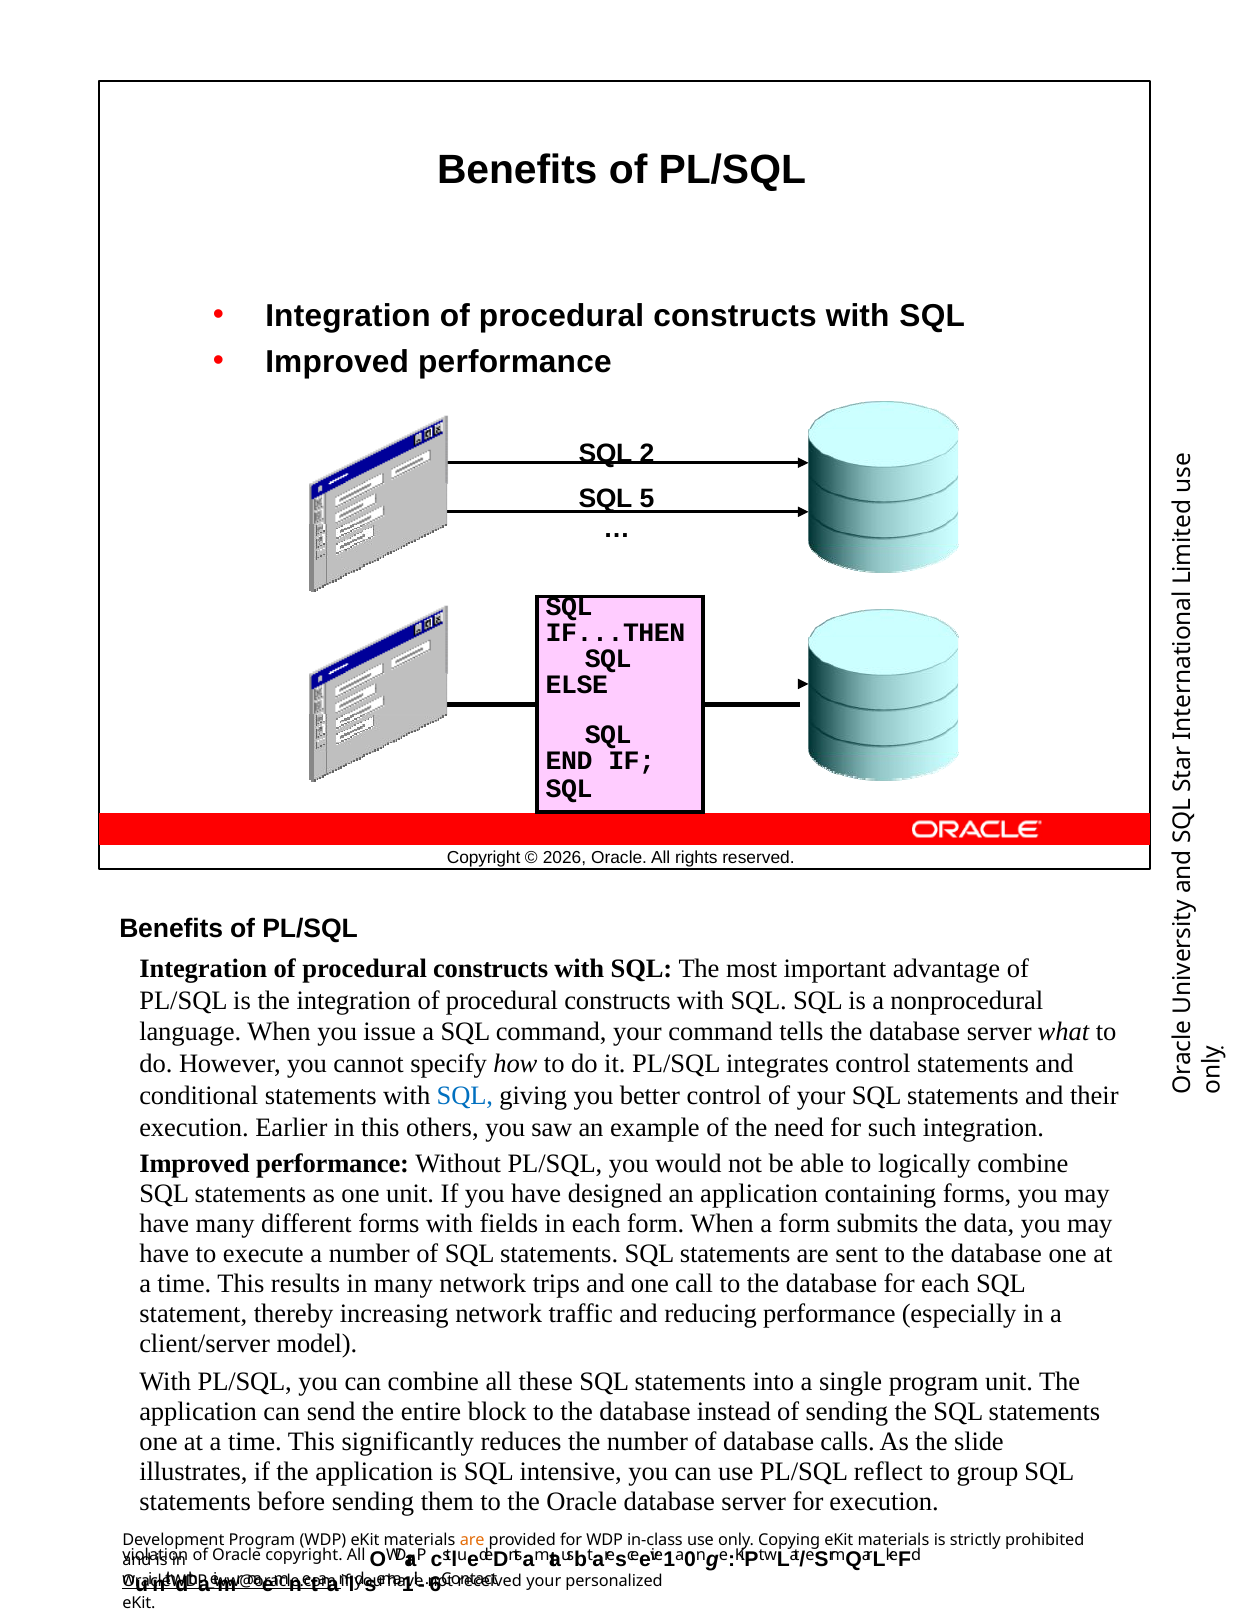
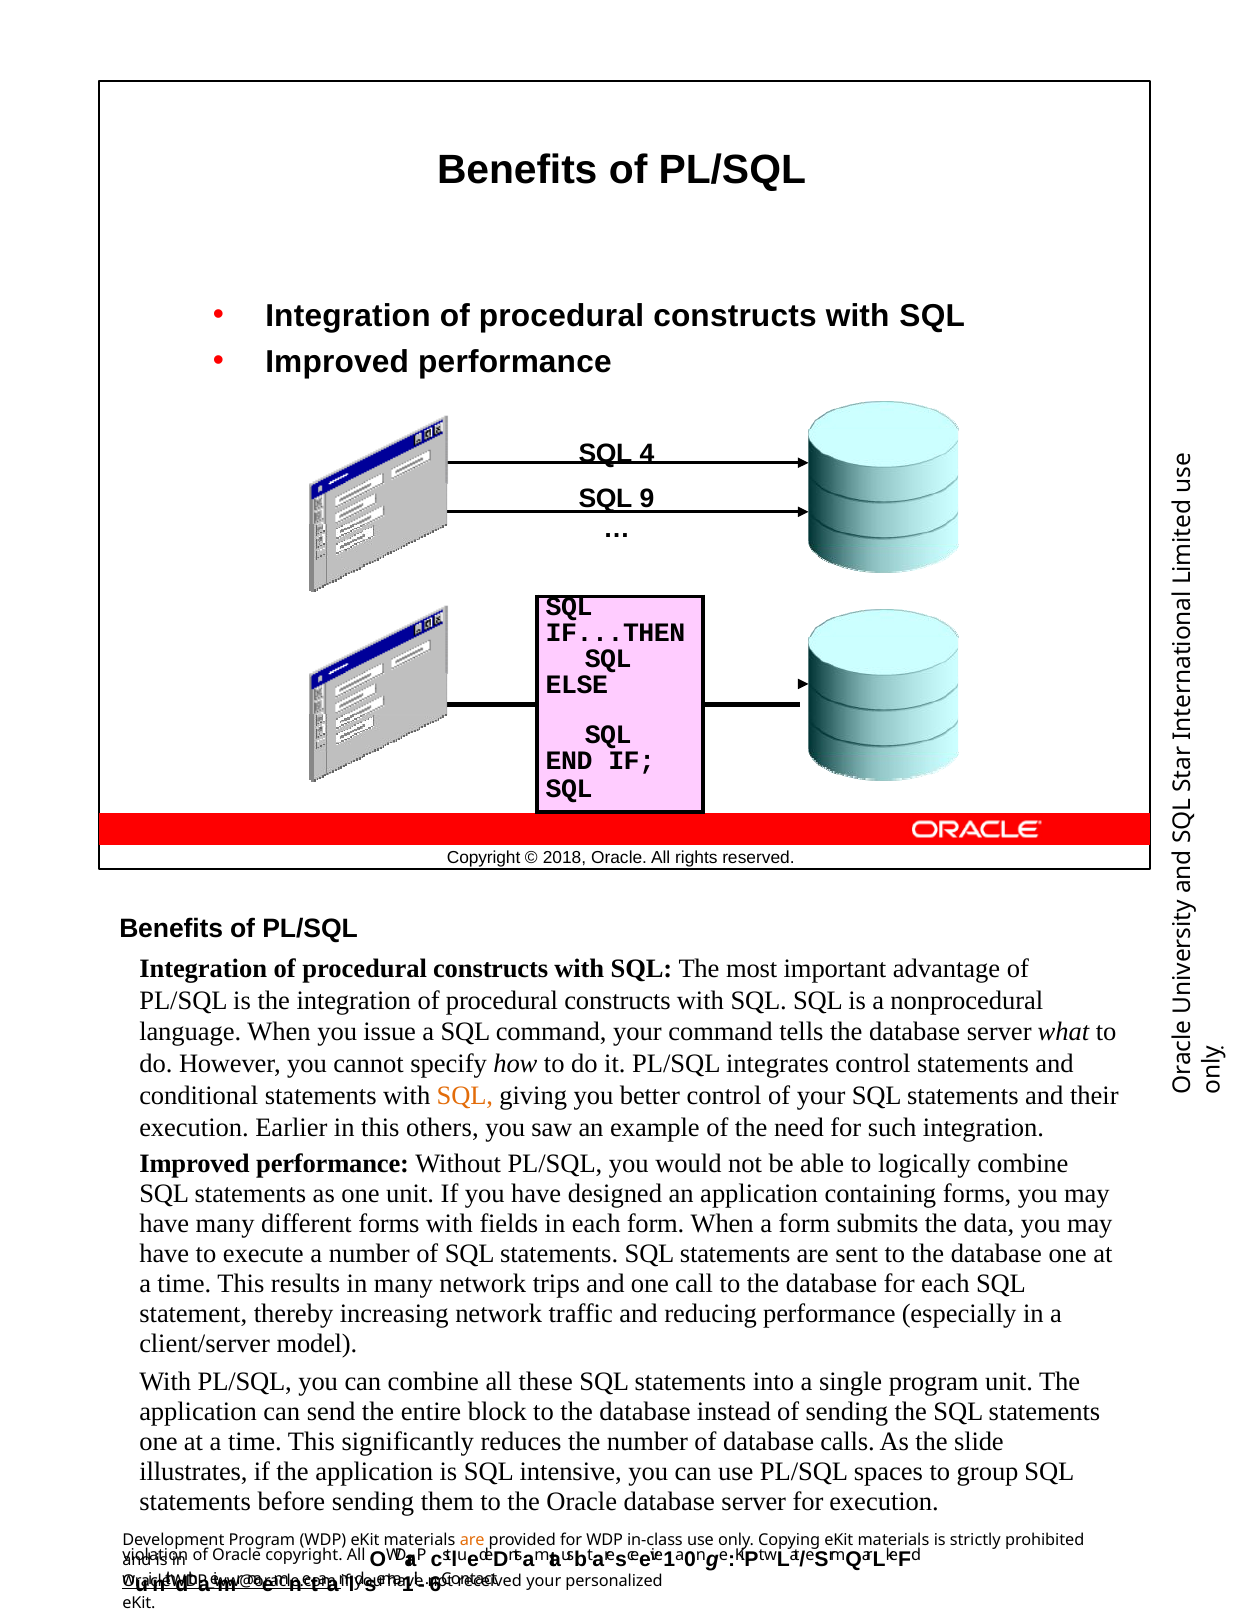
2: 2 -> 4
5: 5 -> 9
2026: 2026 -> 2018
SQL at (465, 1096) colour: blue -> orange
reflect: reflect -> spaces
